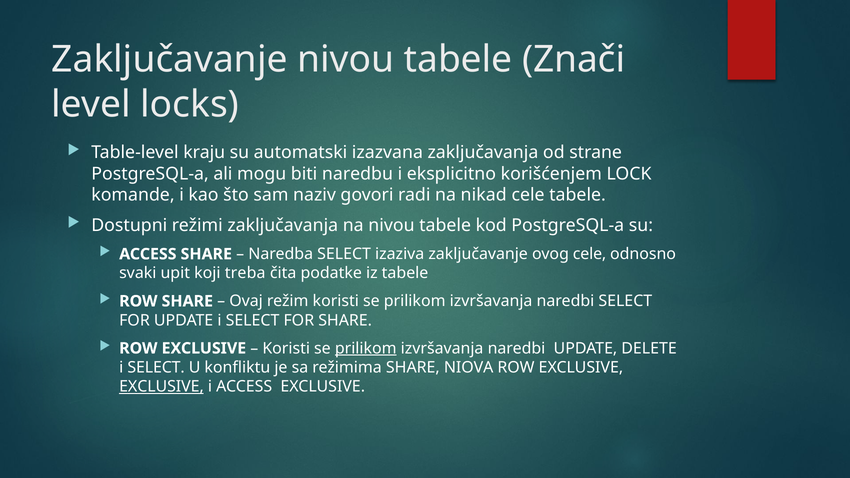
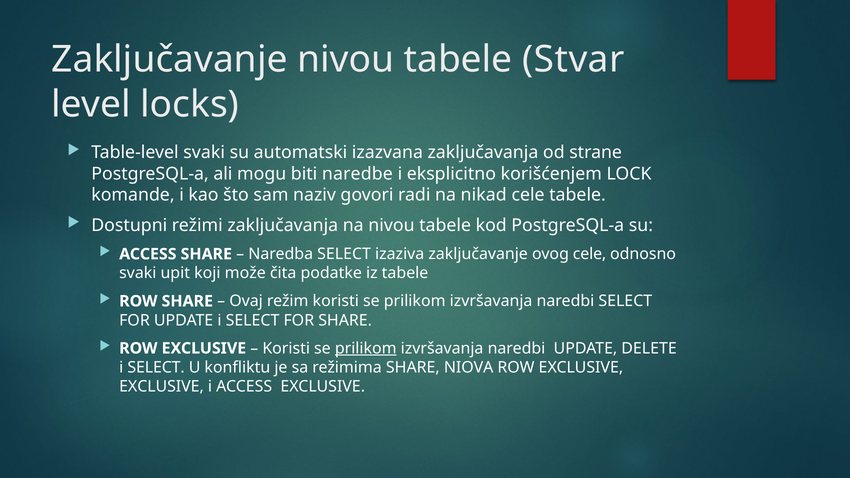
Znači: Znači -> Stvar
Table-level kraju: kraju -> svaki
naredbu: naredbu -> naredbe
treba: treba -> može
EXCLUSIVE at (161, 387) underline: present -> none
